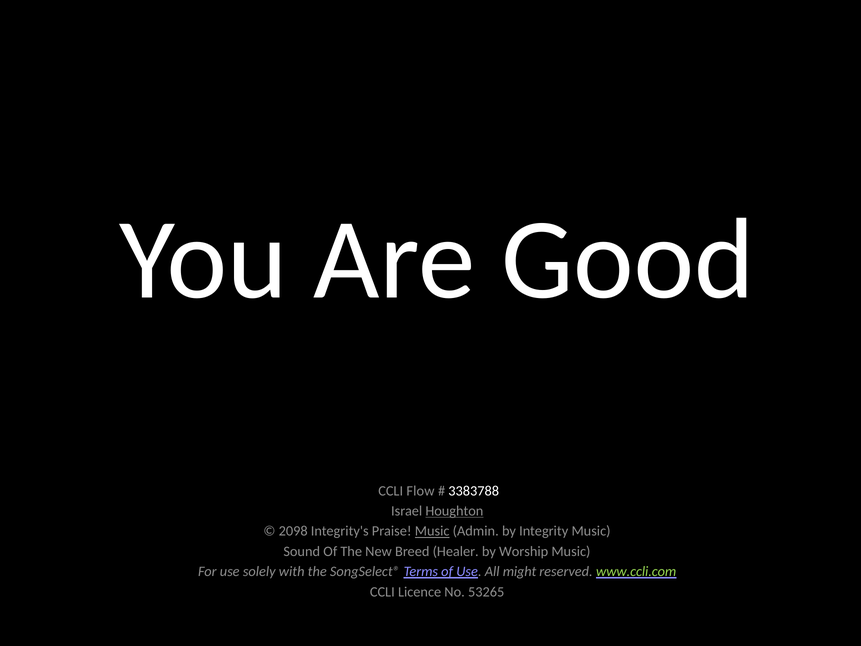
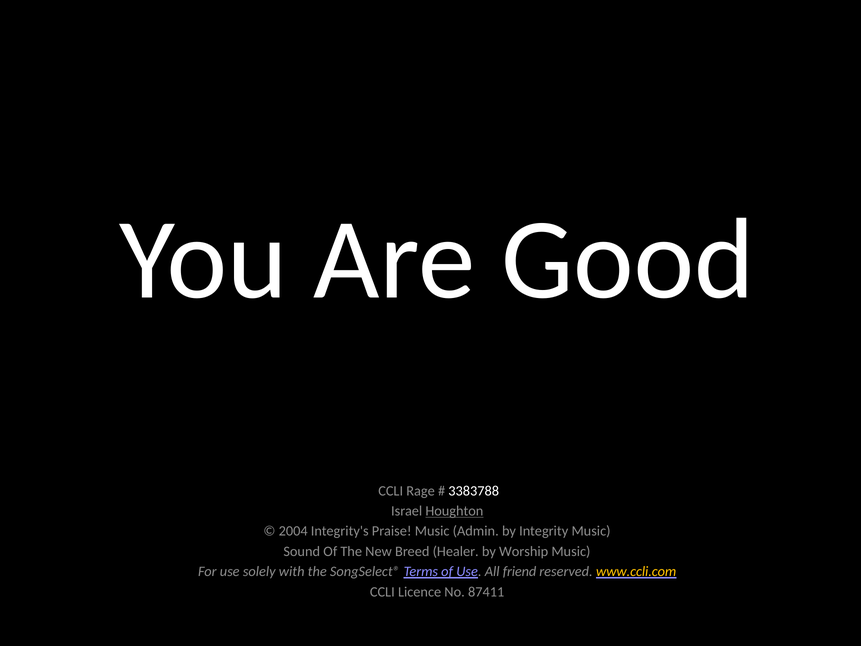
Flow: Flow -> Rage
2098: 2098 -> 2004
Music at (432, 531) underline: present -> none
might: might -> friend
www.ccli.com colour: light green -> yellow
53265: 53265 -> 87411
